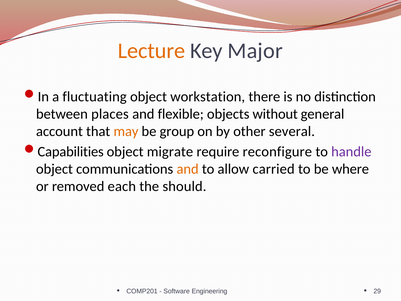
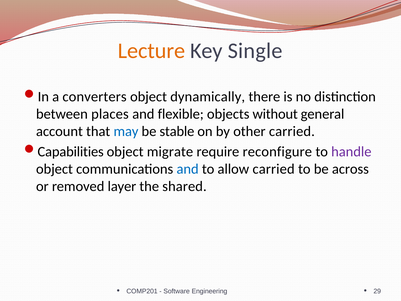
Major: Major -> Single
fluctuating: fluctuating -> converters
workstation: workstation -> dynamically
may colour: orange -> blue
group: group -> stable
other several: several -> carried
and at (188, 169) colour: orange -> blue
where: where -> across
each: each -> layer
should: should -> shared
